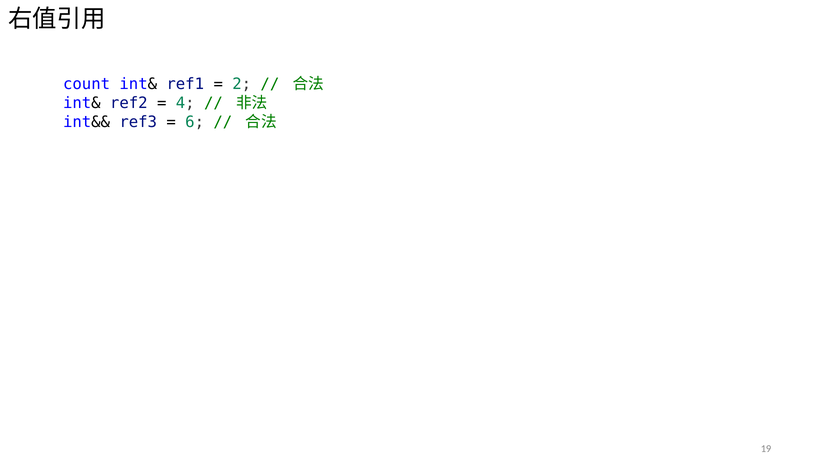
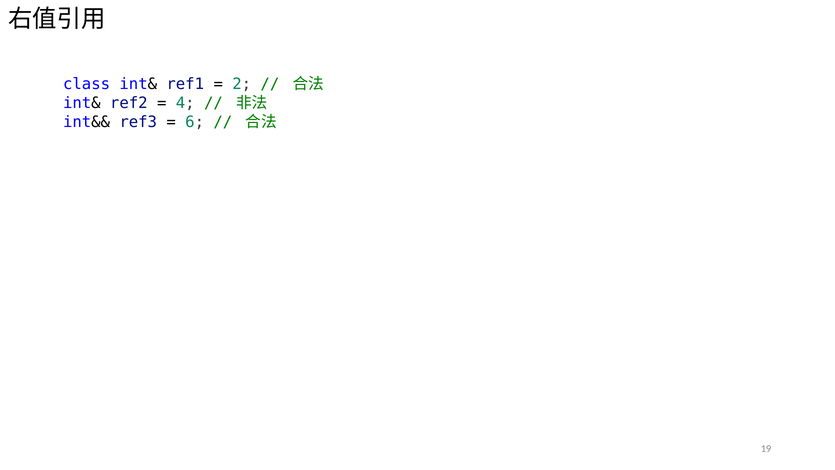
count: count -> class
